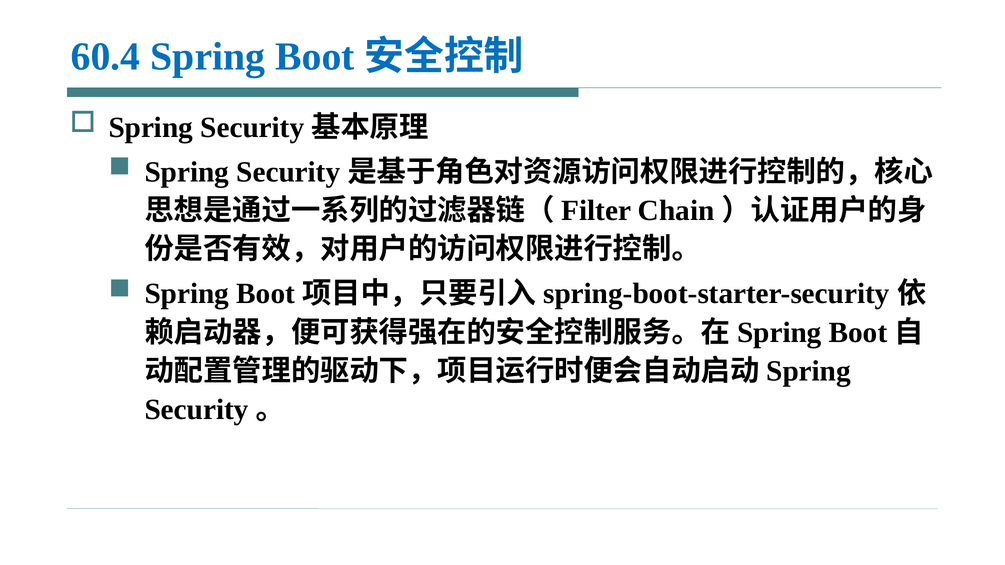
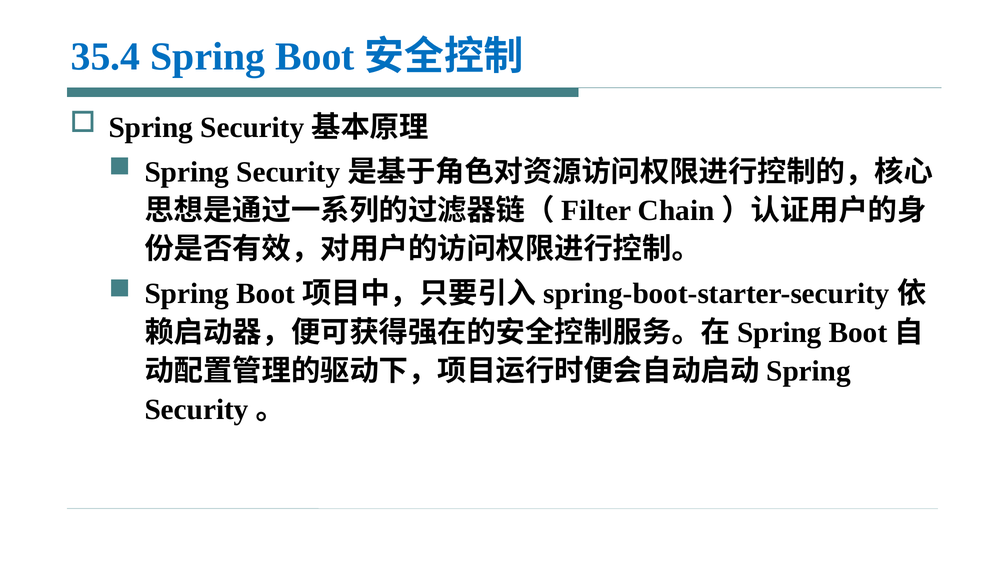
60.4: 60.4 -> 35.4
